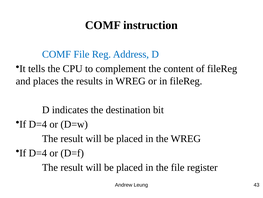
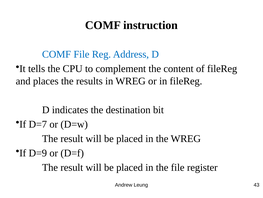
D=4 at (38, 124): D=4 -> D=7
D=4 at (38, 152): D=4 -> D=9
